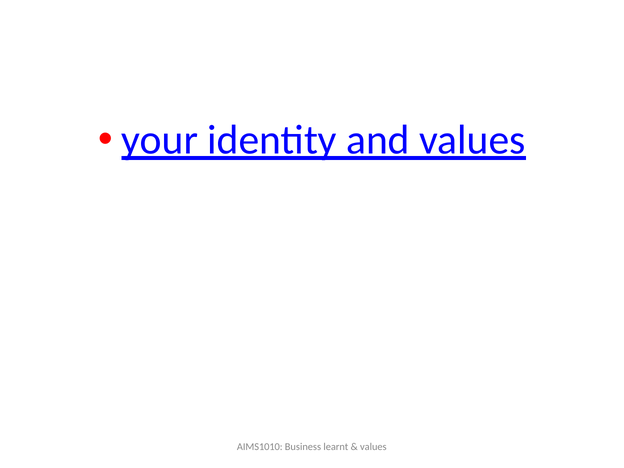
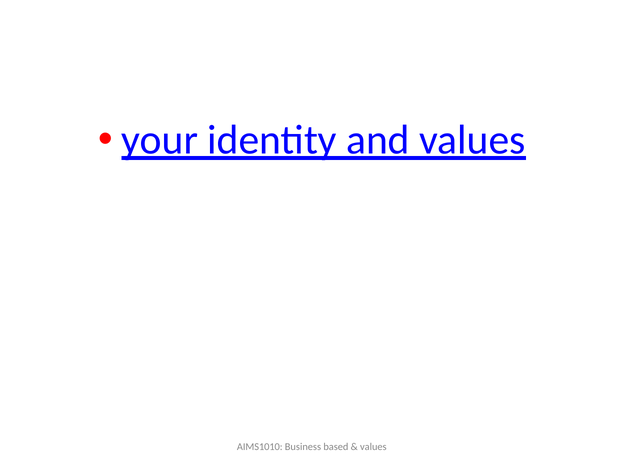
learnt: learnt -> based
